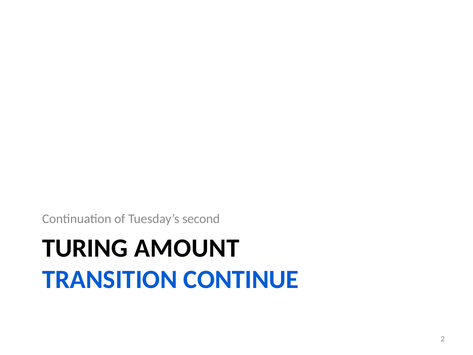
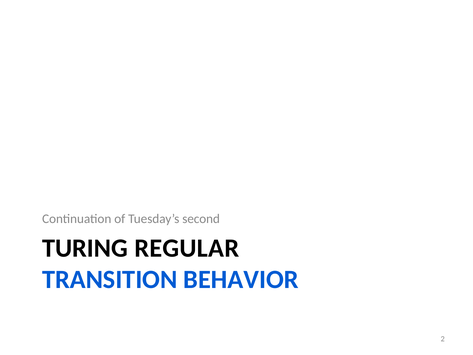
AMOUNT: AMOUNT -> REGULAR
CONTINUE: CONTINUE -> BEHAVIOR
